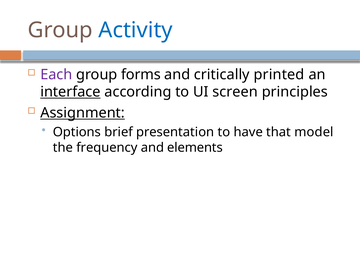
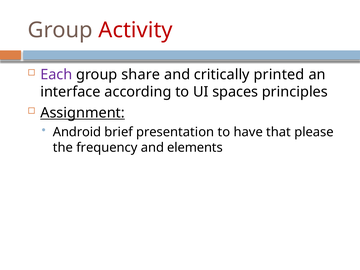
Activity colour: blue -> red
forms: forms -> share
interface underline: present -> none
screen: screen -> spaces
Options: Options -> Android
model: model -> please
